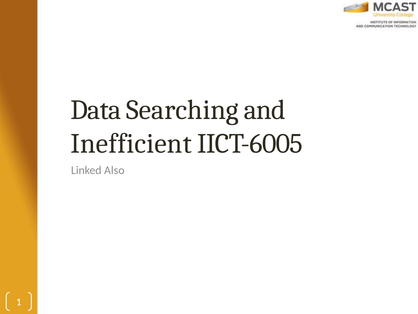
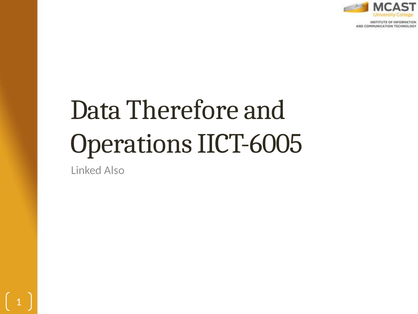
Searching: Searching -> Therefore
Inefficient: Inefficient -> Operations
